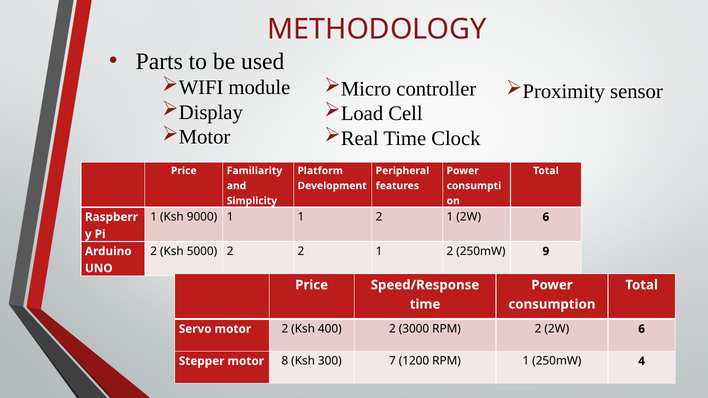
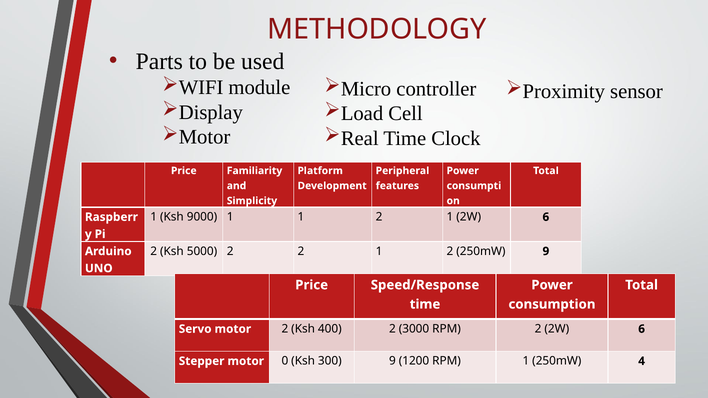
8: 8 -> 0
300 7: 7 -> 9
